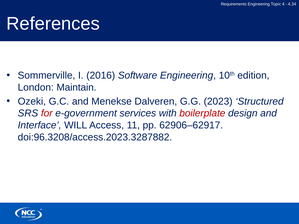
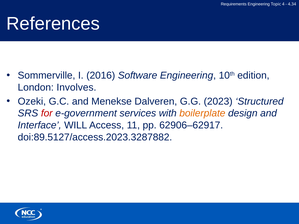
Maintain: Maintain -> Involves
boilerplate colour: red -> orange
doi:96.3208/access.2023.3287882: doi:96.3208/access.2023.3287882 -> doi:89.5127/access.2023.3287882
